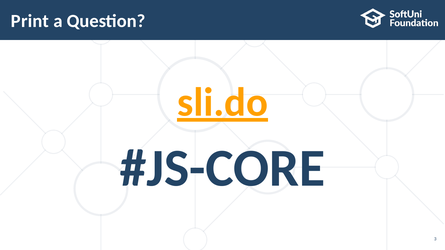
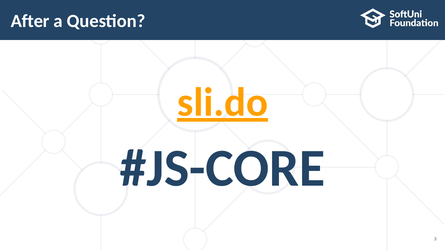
Print: Print -> After
